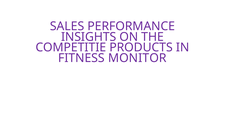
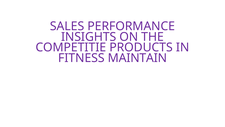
MONITOR: MONITOR -> MAINTAIN
